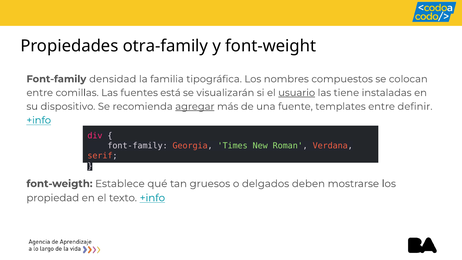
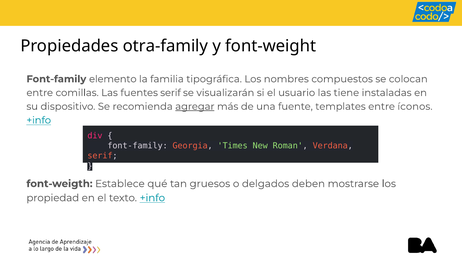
densidad: densidad -> elemento
fuentes está: está -> serif
usuario underline: present -> none
definir: definir -> íconos
